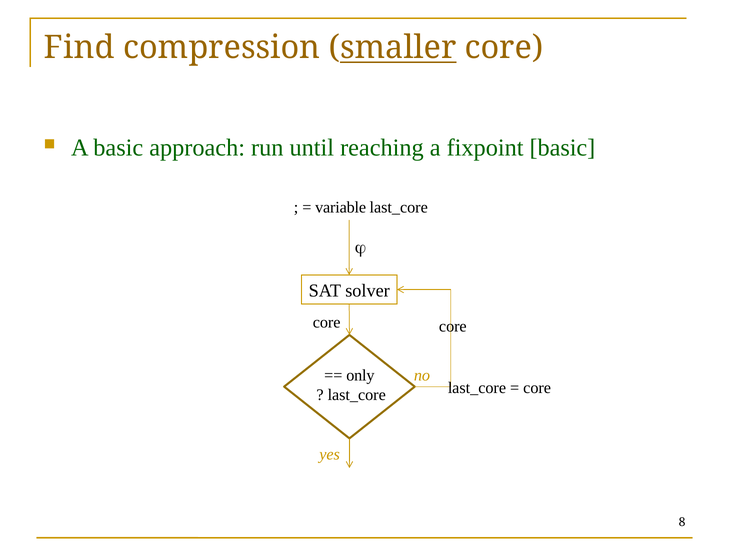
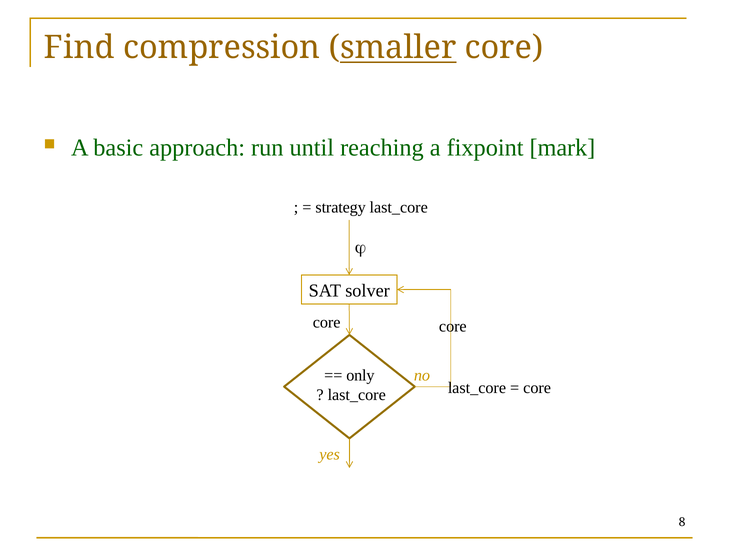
fixpoint basic: basic -> mark
variable: variable -> strategy
